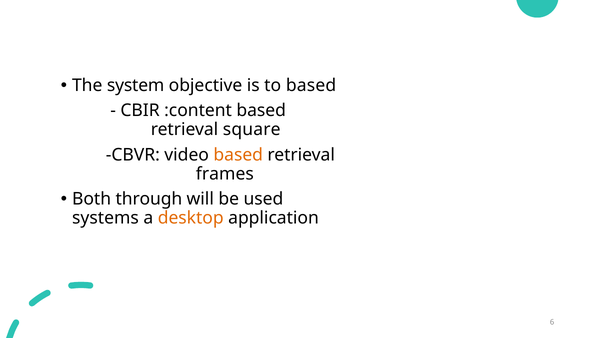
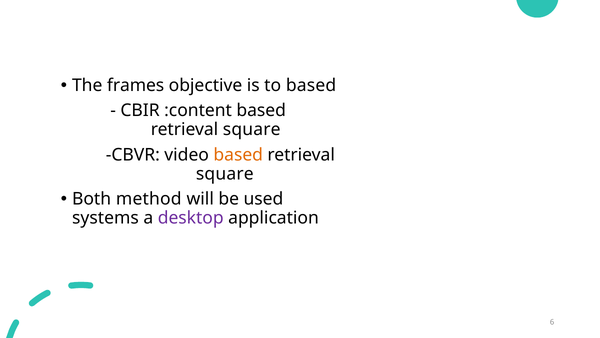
system: system -> frames
frames at (225, 173): frames -> square
through: through -> method
desktop colour: orange -> purple
